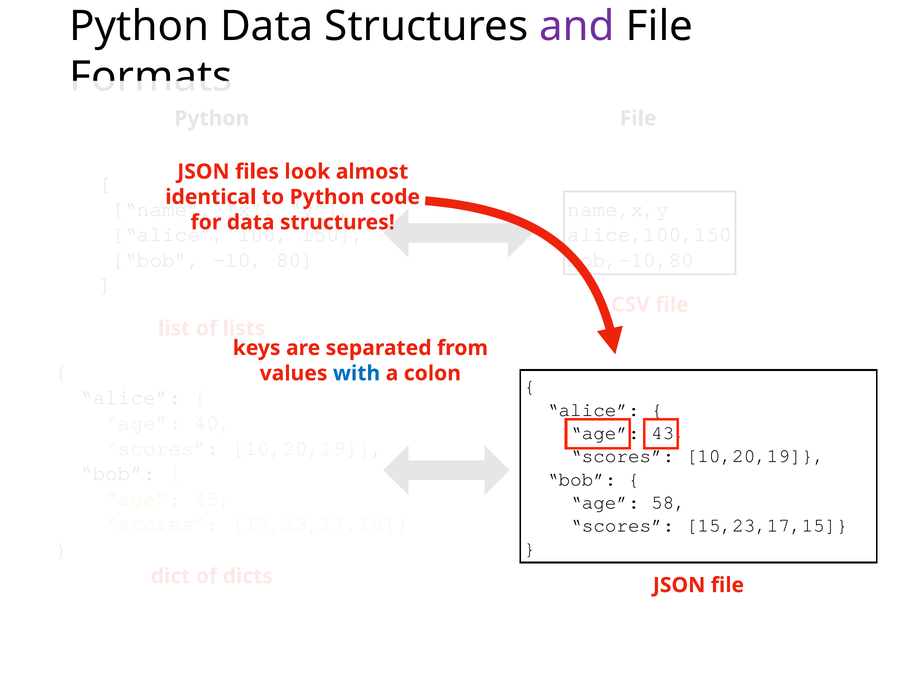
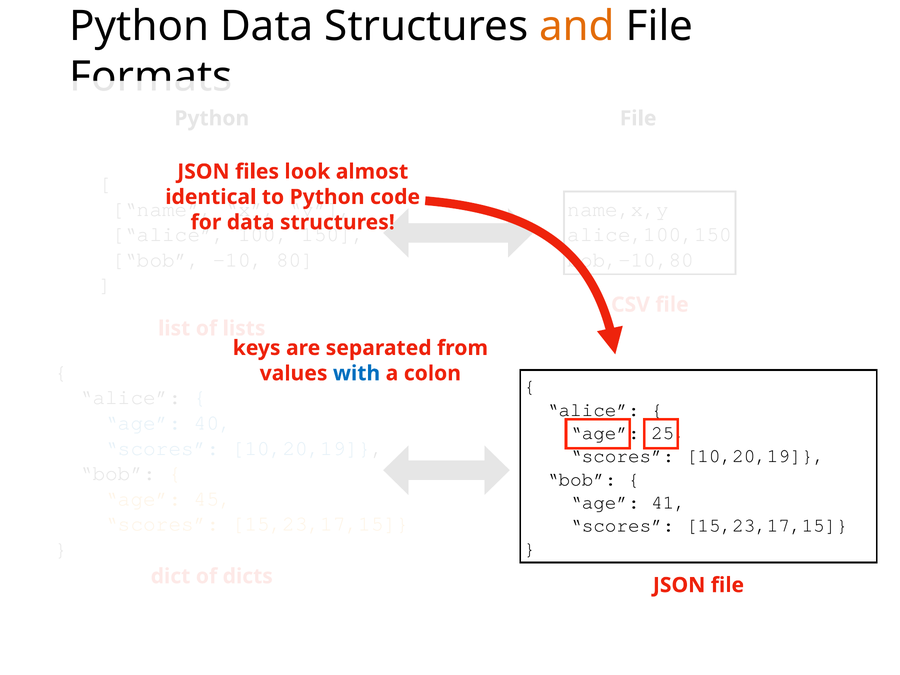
and colour: purple -> orange
43: 43 -> 25
58: 58 -> 41
